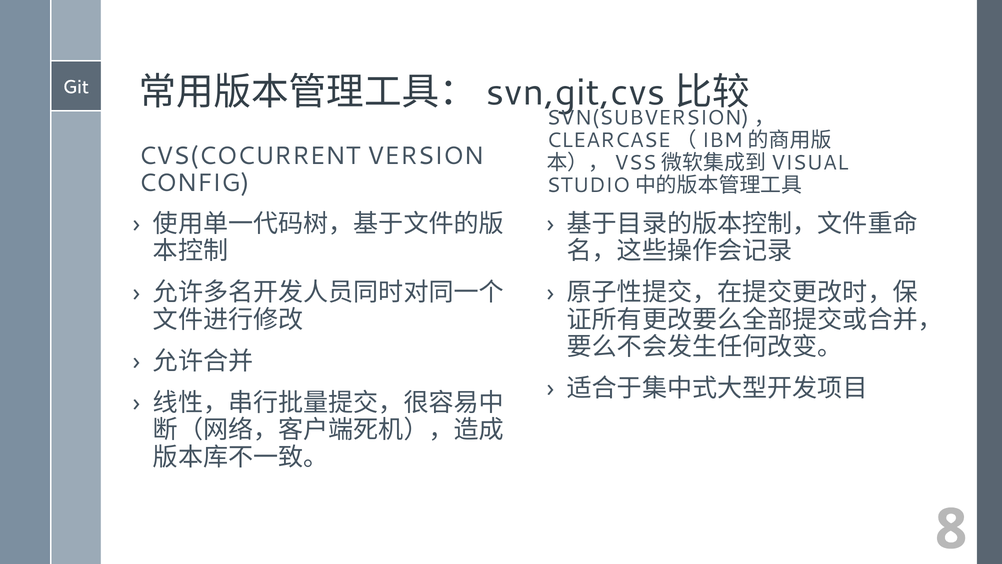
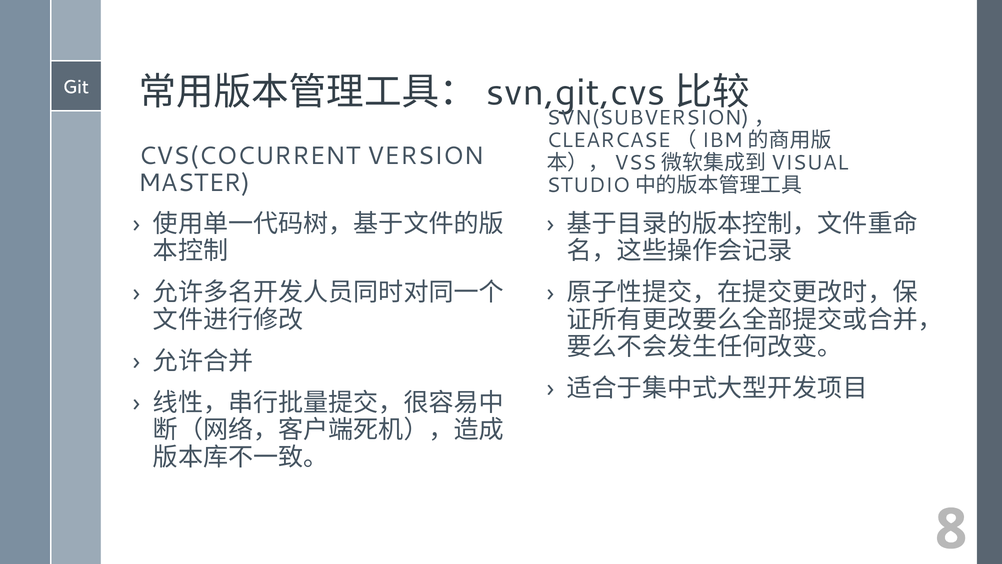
CONFIG: CONFIG -> MASTER
